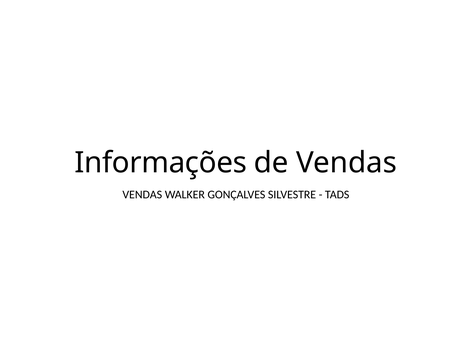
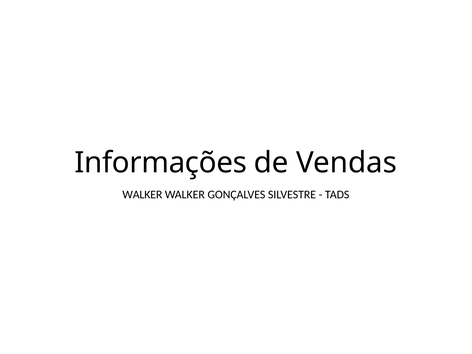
VENDAS at (142, 195): VENDAS -> WALKER
